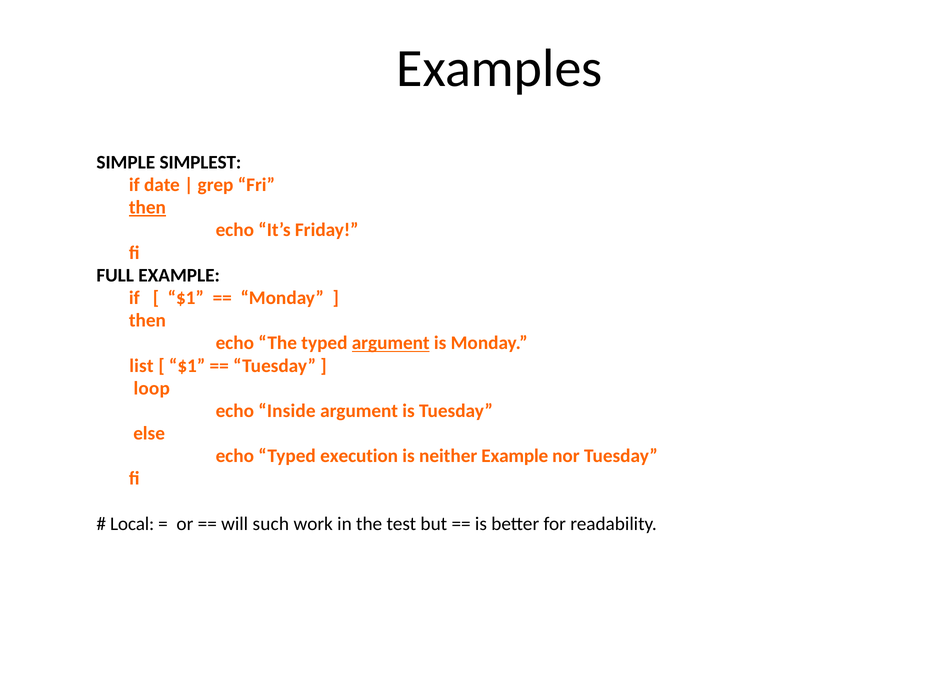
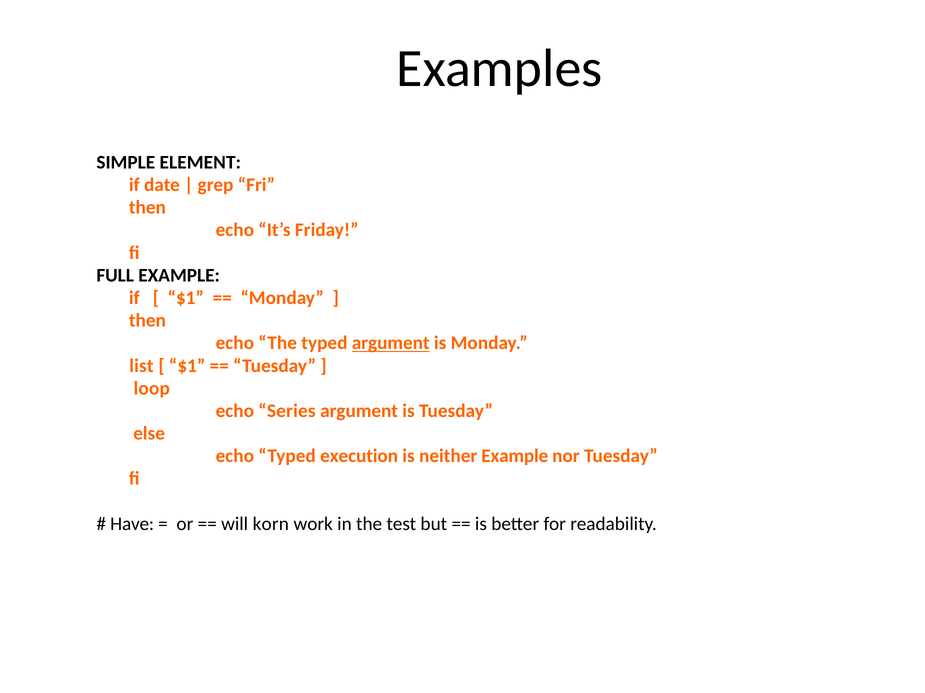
SIMPLEST: SIMPLEST -> ELEMENT
then at (147, 208) underline: present -> none
Inside: Inside -> Series
Local: Local -> Have
such: such -> korn
